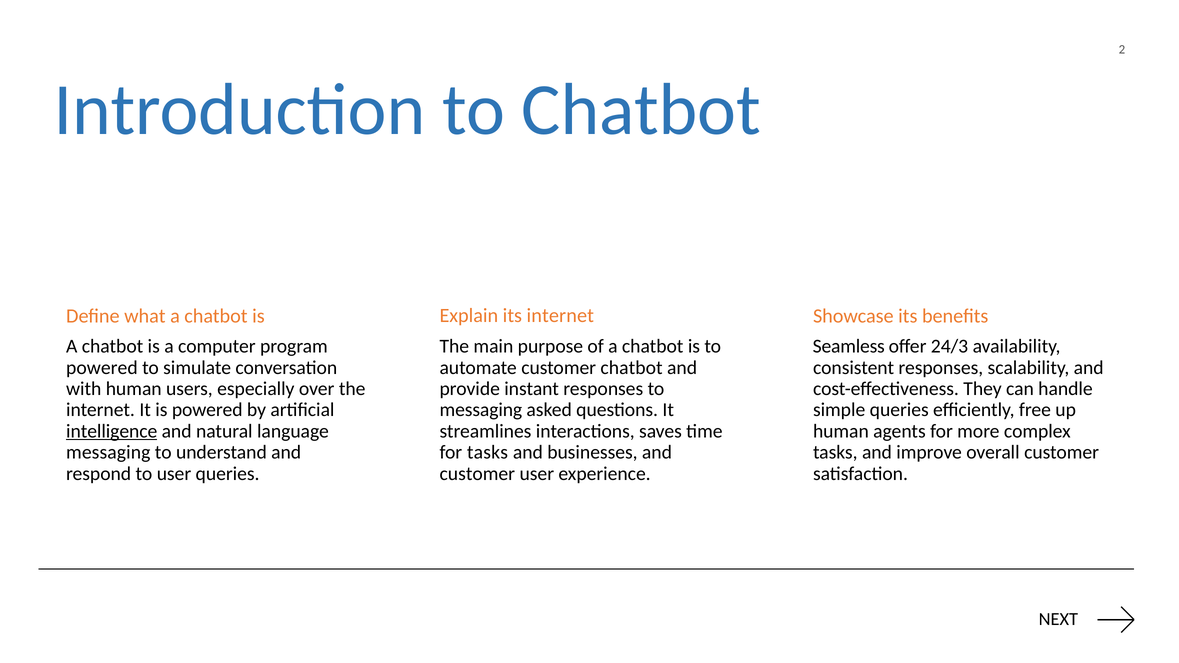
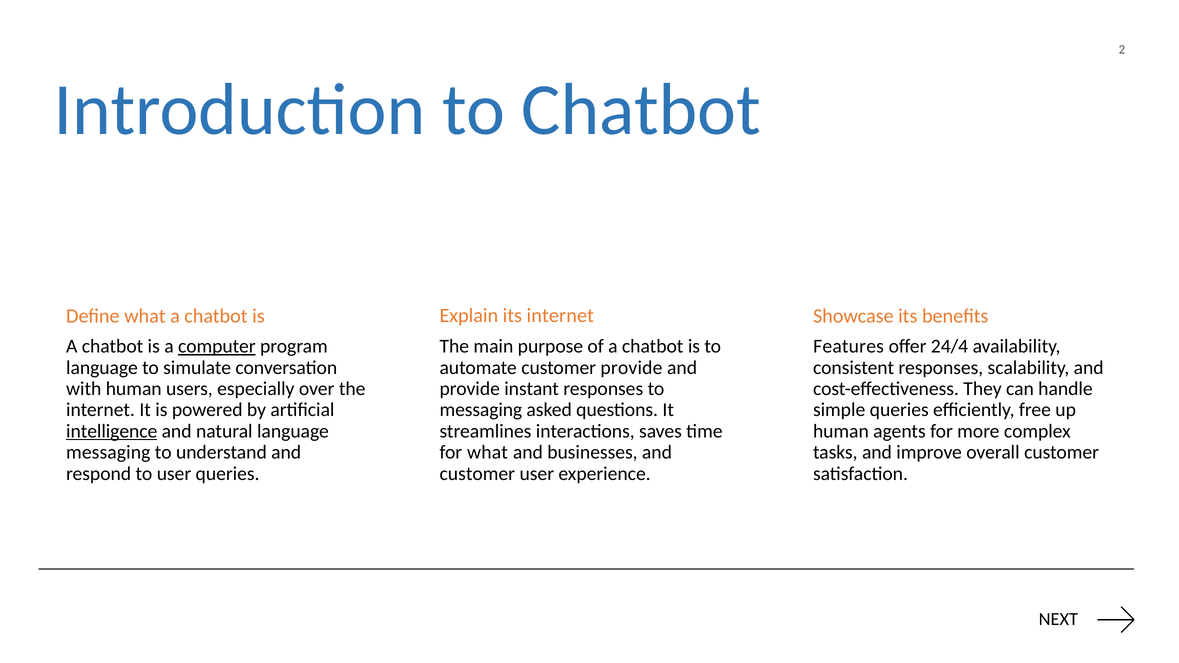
computer underline: none -> present
Seamless: Seamless -> Features
24/3: 24/3 -> 24/4
powered at (102, 368): powered -> language
customer chatbot: chatbot -> provide
for tasks: tasks -> what
